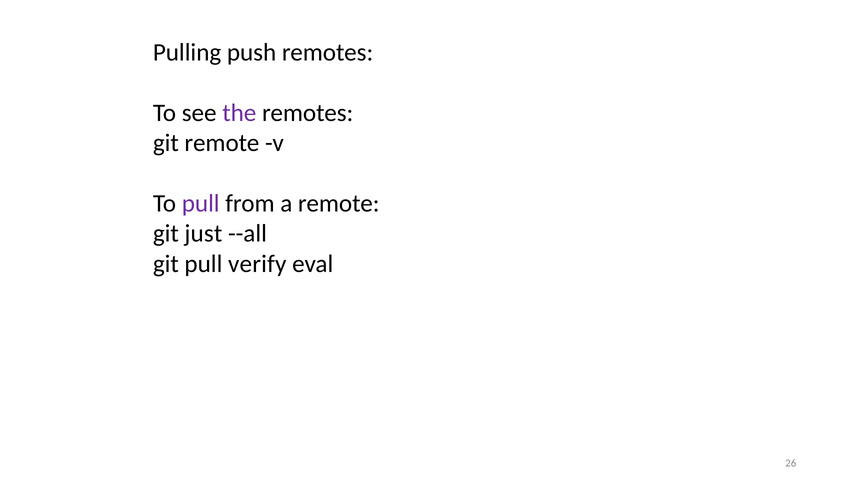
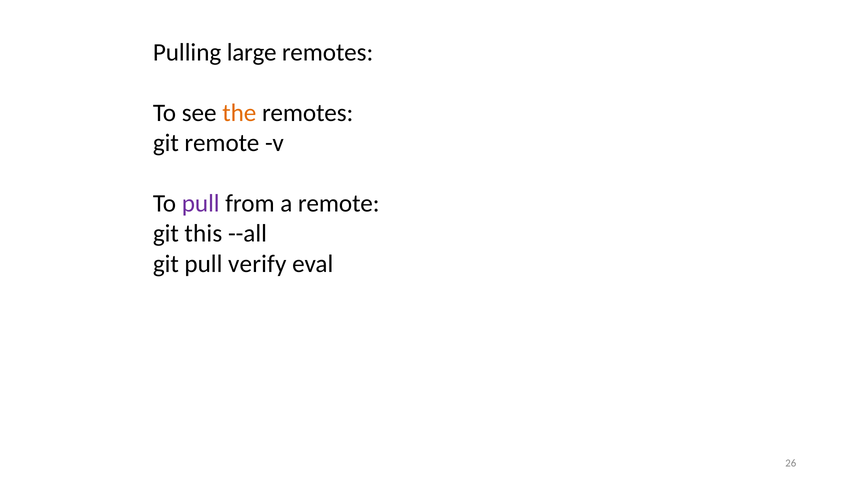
push: push -> large
the colour: purple -> orange
just: just -> this
